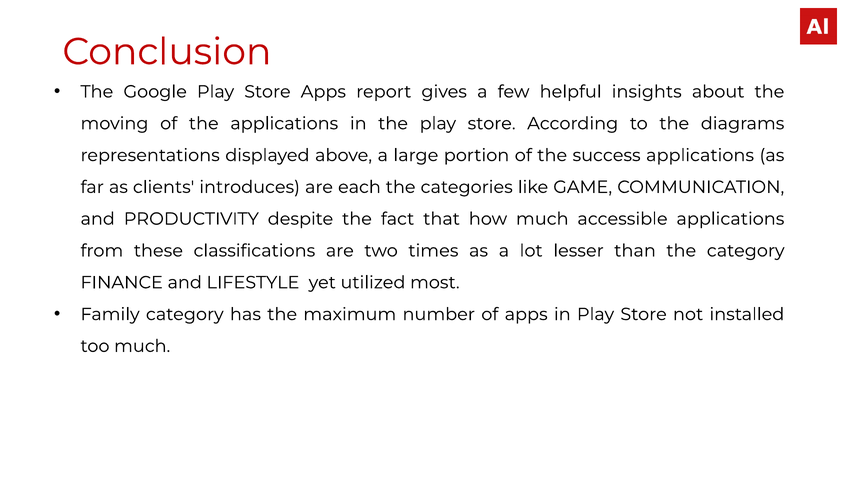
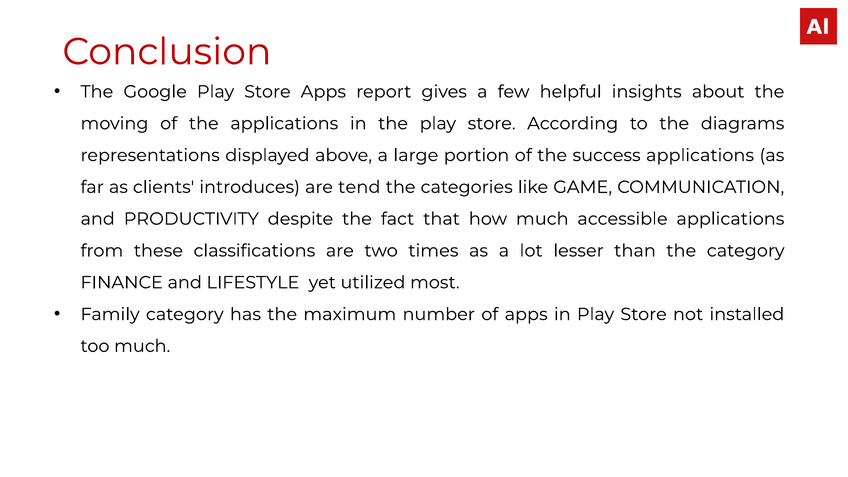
each: each -> tend
